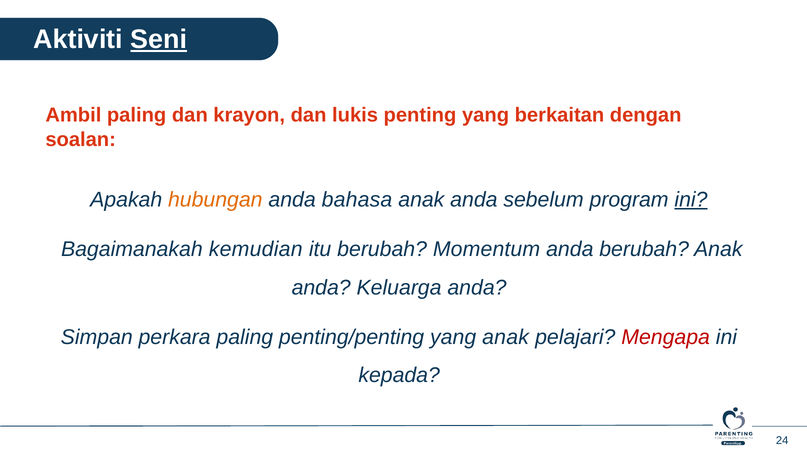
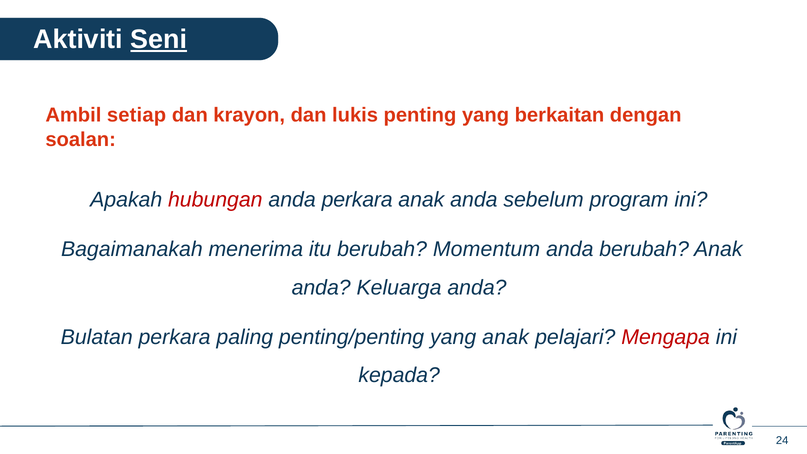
Ambil paling: paling -> setiap
hubungan colour: orange -> red
anda bahasa: bahasa -> perkara
ini at (691, 200) underline: present -> none
kemudian: kemudian -> menerima
Simpan: Simpan -> Bulatan
